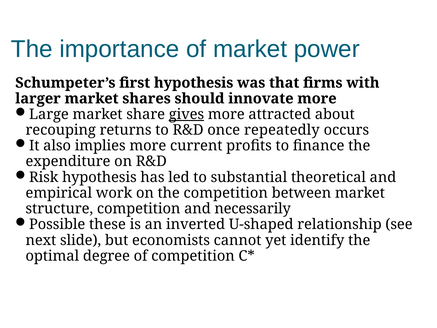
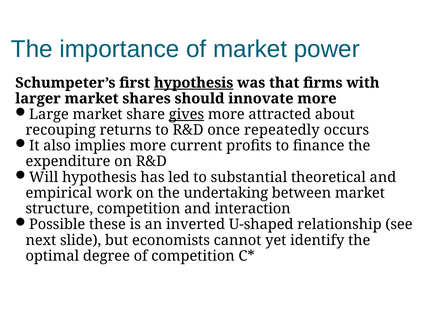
hypothesis at (194, 83) underline: none -> present
Risk: Risk -> Will
the competition: competition -> undertaking
necessarily: necessarily -> interaction
